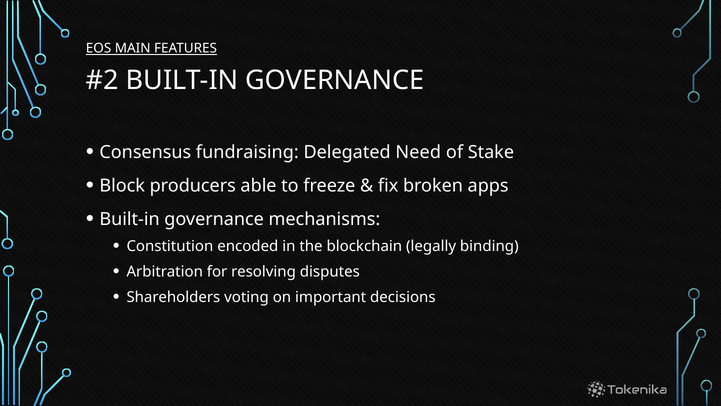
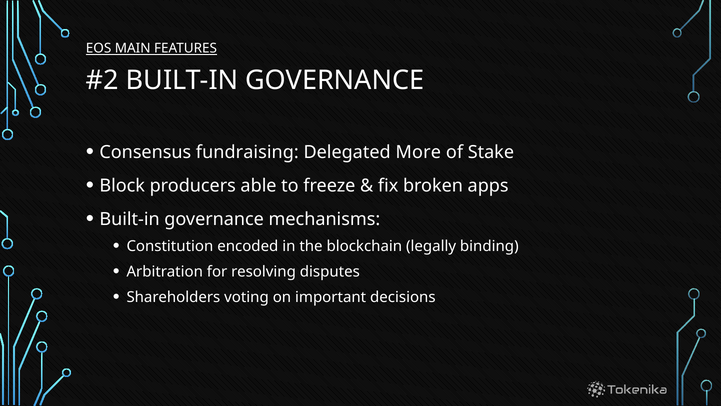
Need: Need -> More
